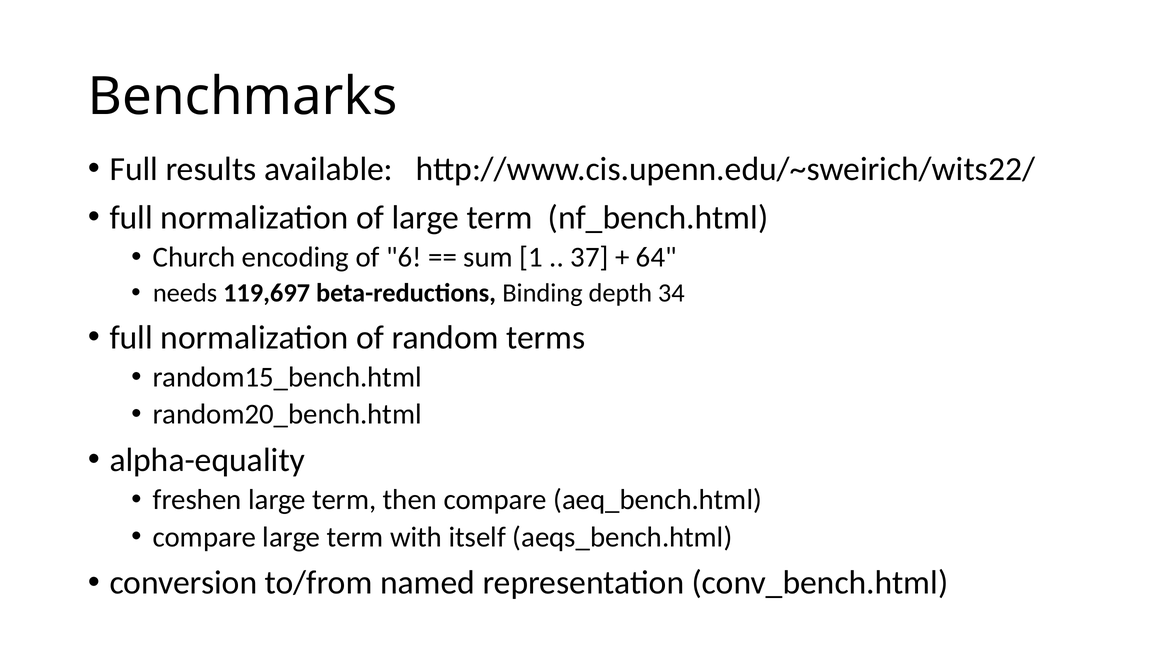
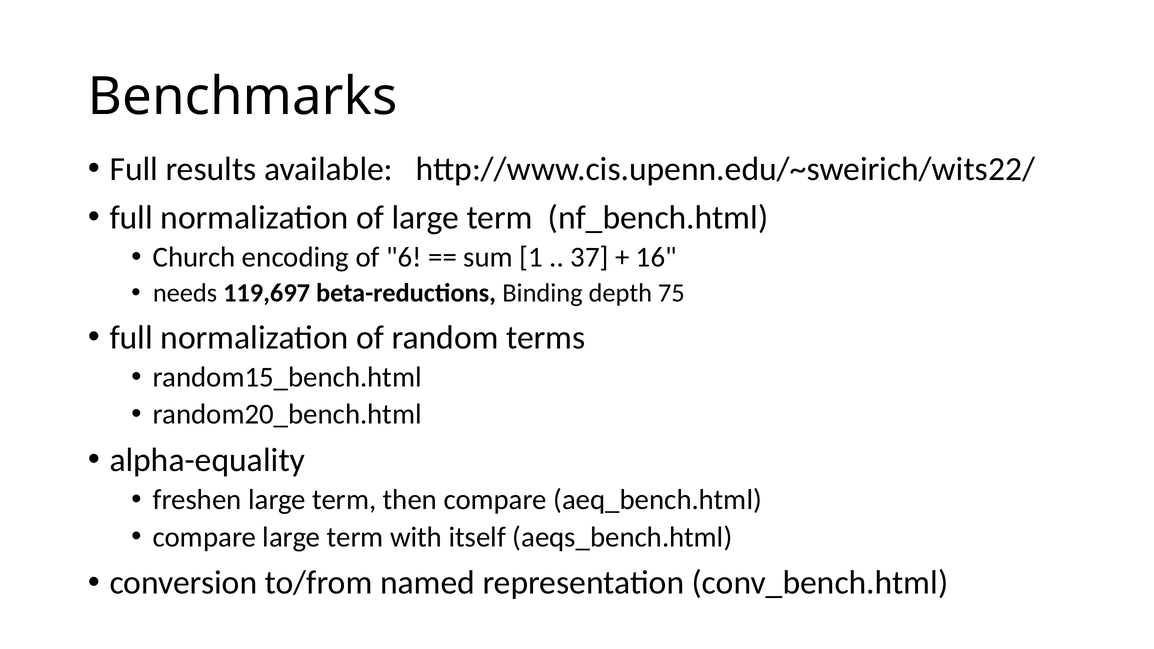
64: 64 -> 16
34: 34 -> 75
